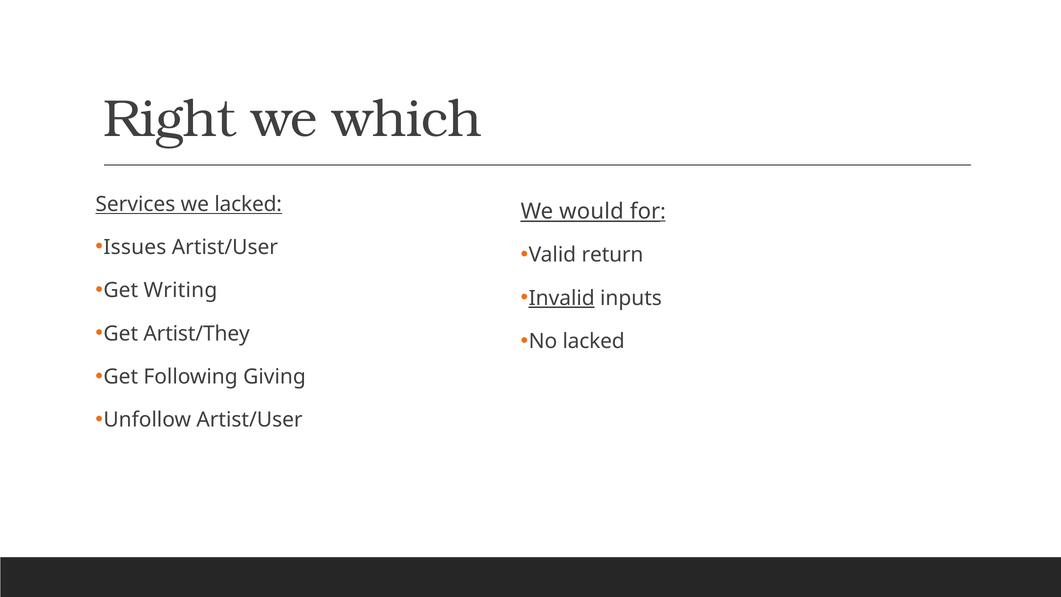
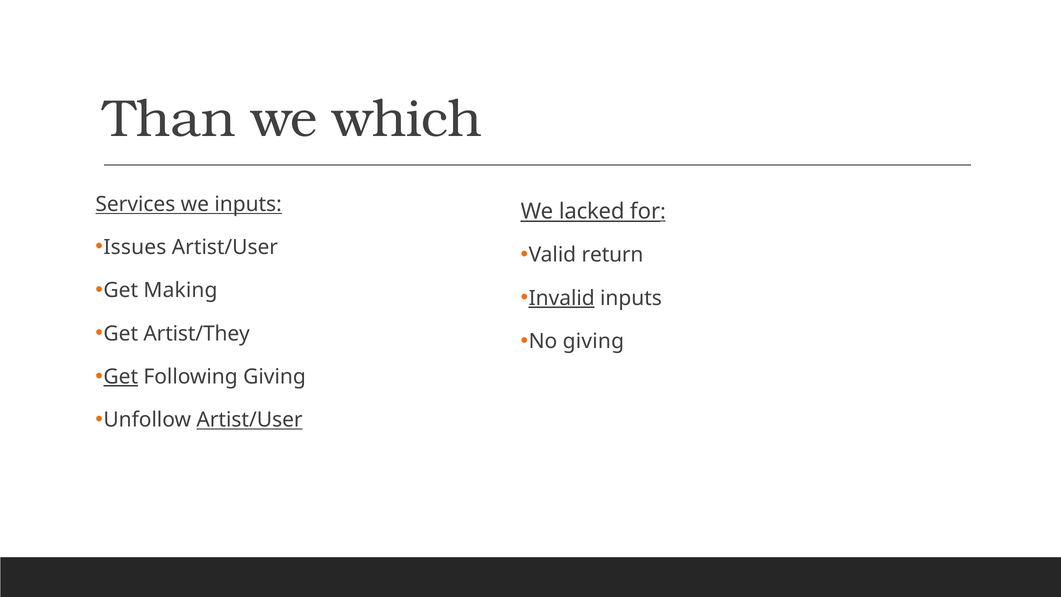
Right: Right -> Than
we lacked: lacked -> inputs
would: would -> lacked
Writing: Writing -> Making
No lacked: lacked -> giving
Get at (121, 377) underline: none -> present
Artist/User at (250, 420) underline: none -> present
